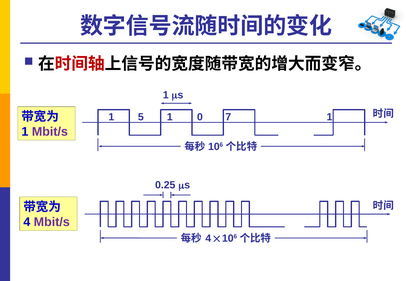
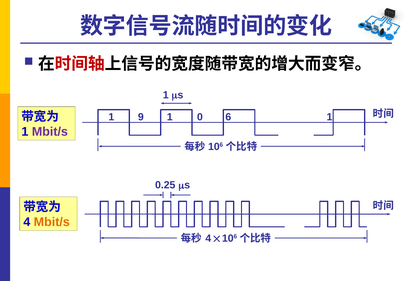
5: 5 -> 9
7: 7 -> 6
Mbit/s at (52, 222) colour: purple -> orange
